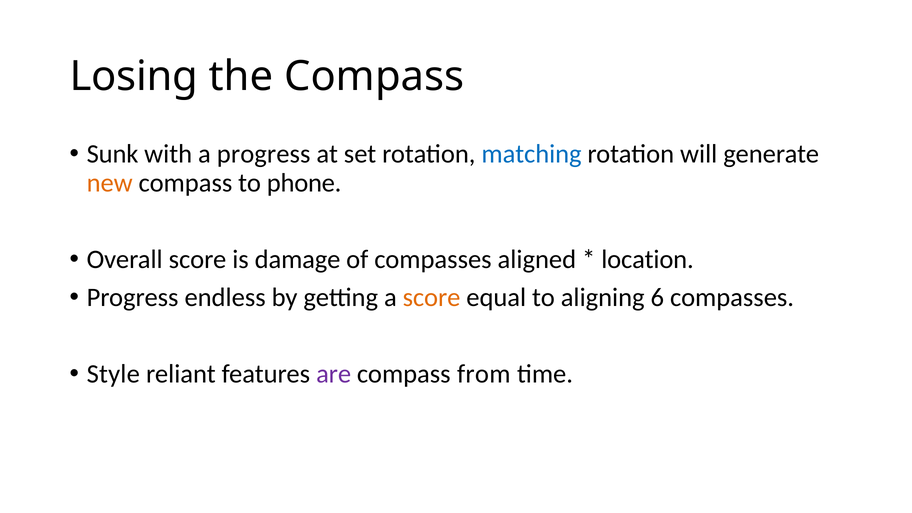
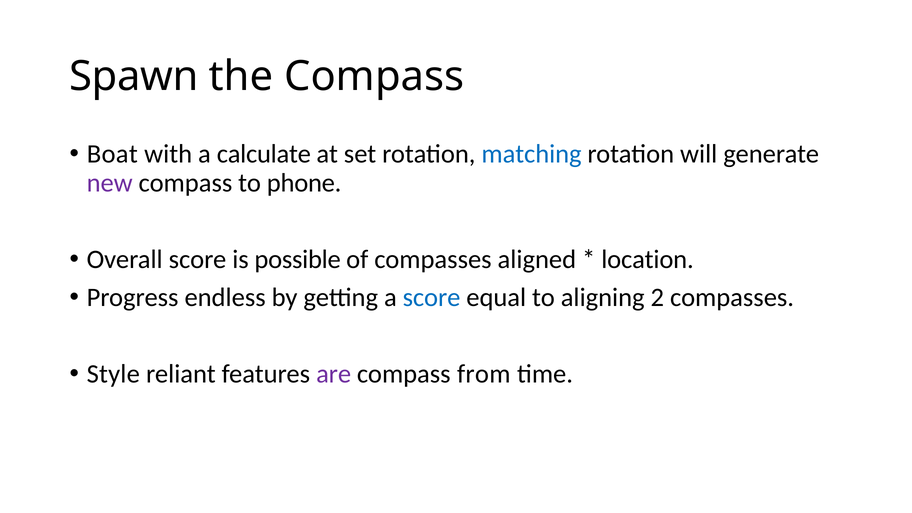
Losing: Losing -> Spawn
Sunk: Sunk -> Boat
a progress: progress -> calculate
new colour: orange -> purple
damage: damage -> possible
score at (432, 298) colour: orange -> blue
6: 6 -> 2
